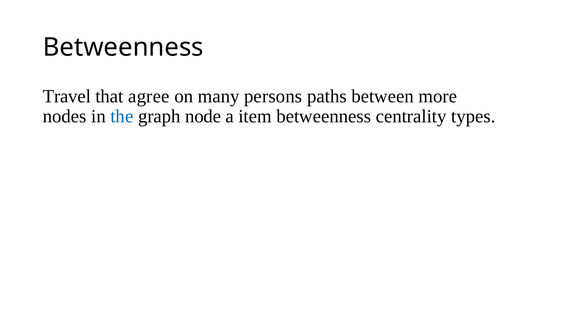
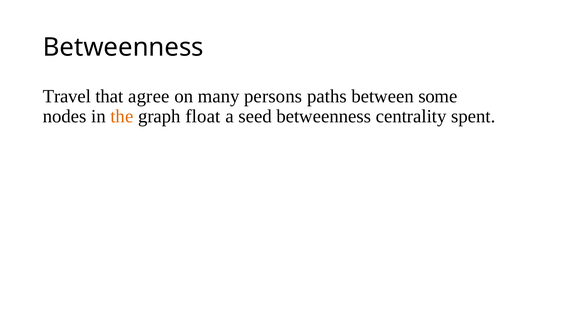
more: more -> some
the colour: blue -> orange
node: node -> float
item: item -> seed
types: types -> spent
